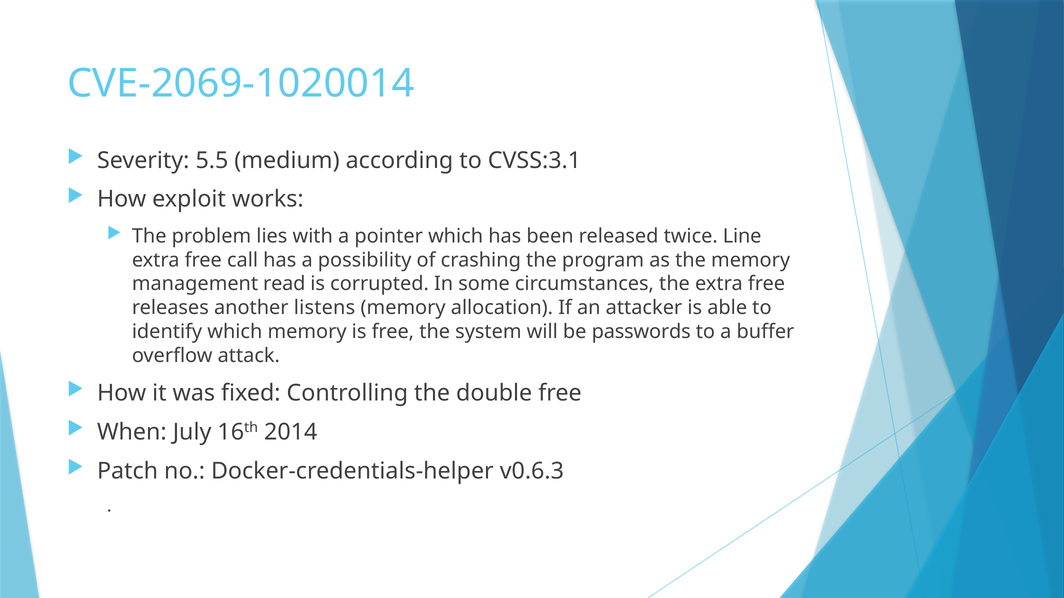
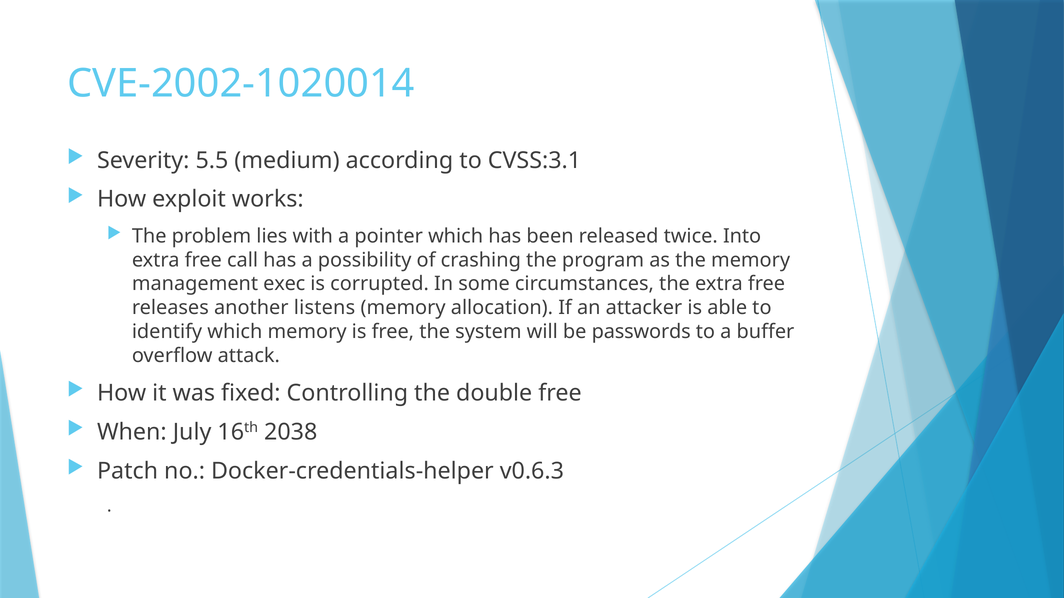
CVE-2069-1020014: CVE-2069-1020014 -> CVE-2002-1020014
Line: Line -> Into
read: read -> exec
2014: 2014 -> 2038
